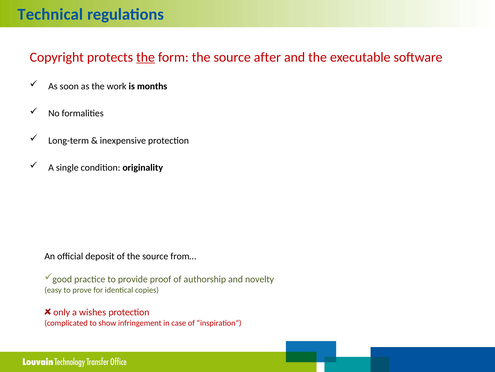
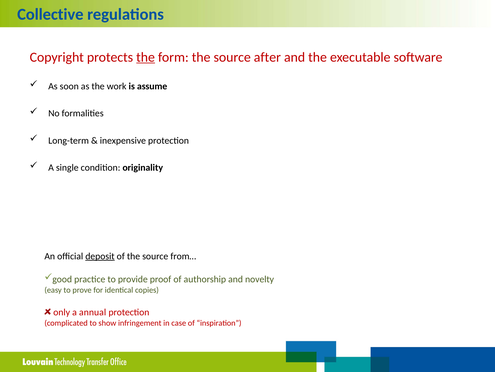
Technical: Technical -> Collective
months: months -> assume
deposit underline: none -> present
wishes: wishes -> annual
